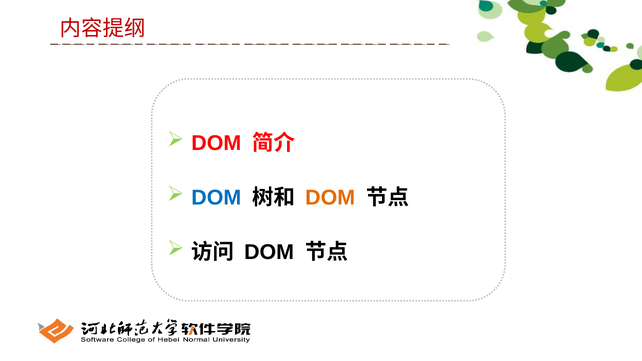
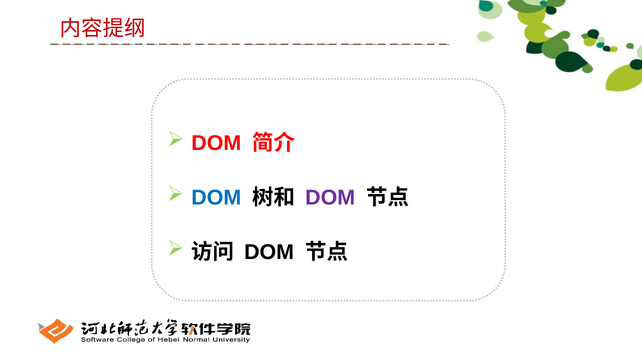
DOM at (330, 198) colour: orange -> purple
